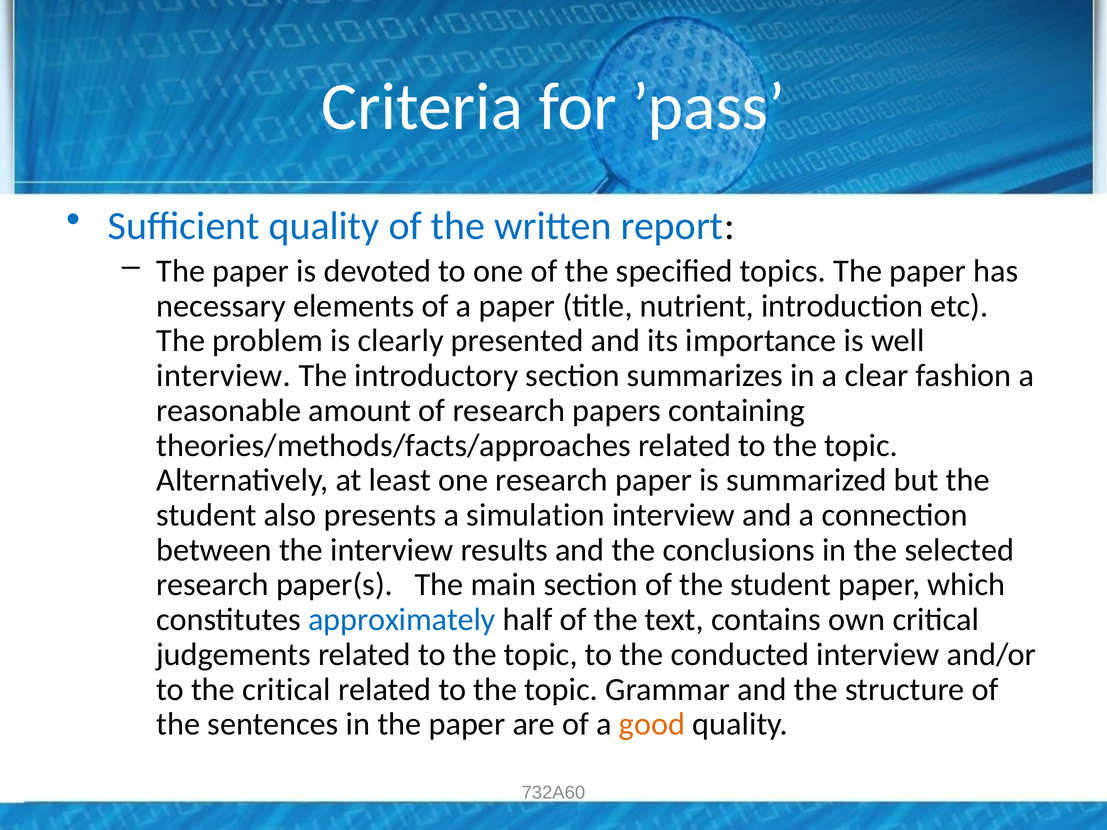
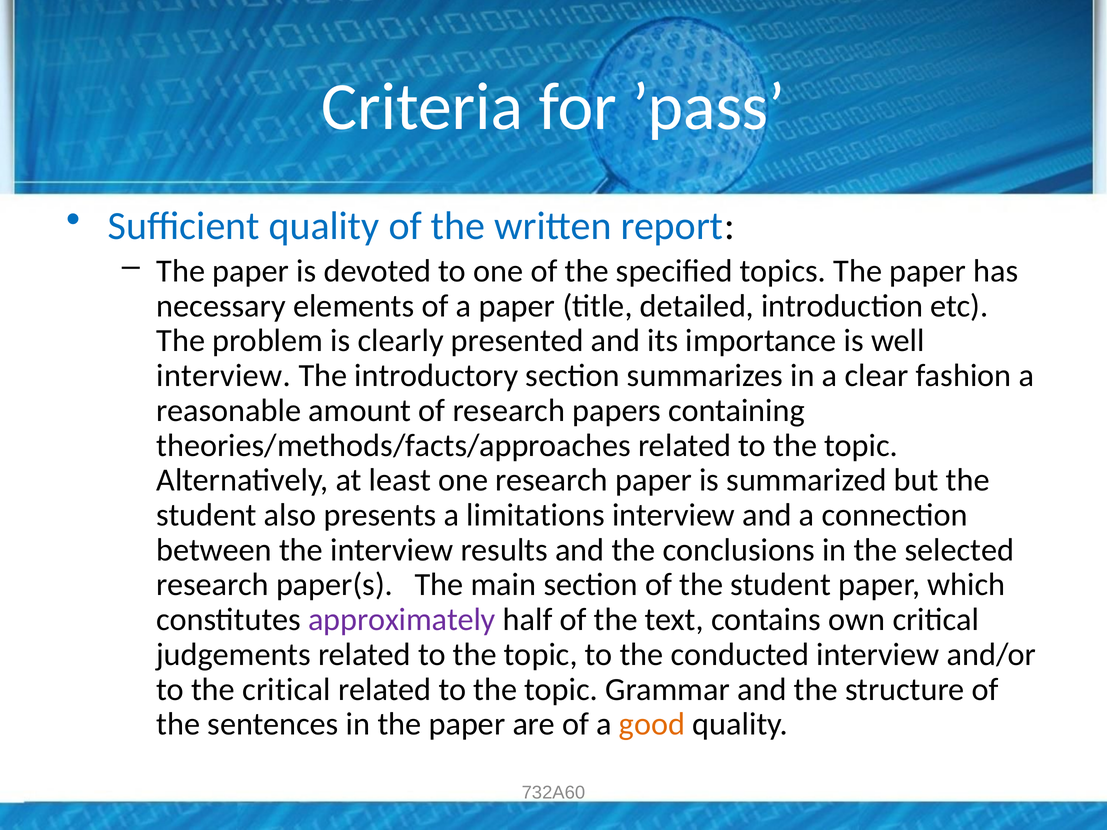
nutrient: nutrient -> detailed
simulation: simulation -> limitations
approximately colour: blue -> purple
